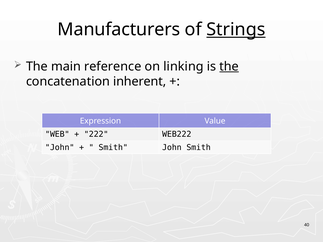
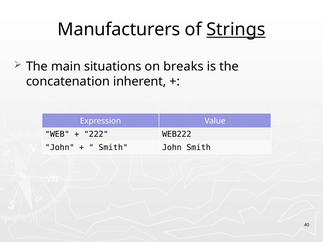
reference: reference -> situations
linking: linking -> breaks
the at (229, 67) underline: present -> none
